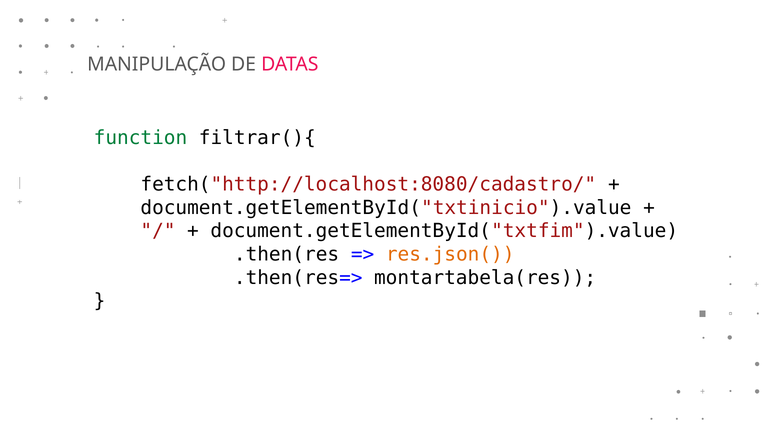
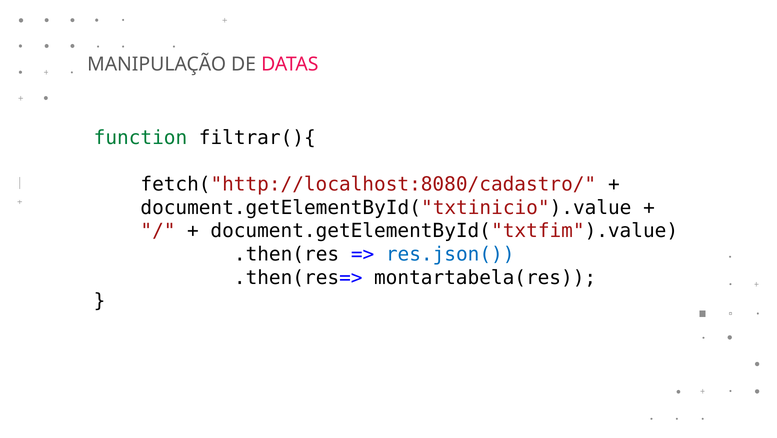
res.json( colour: orange -> blue
